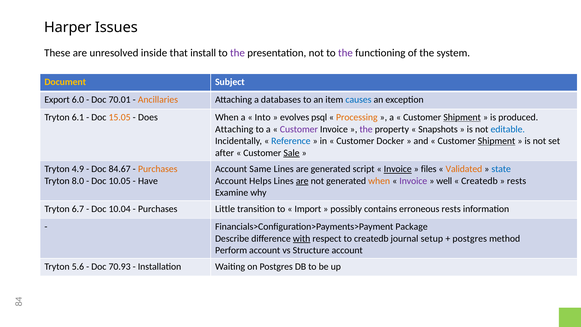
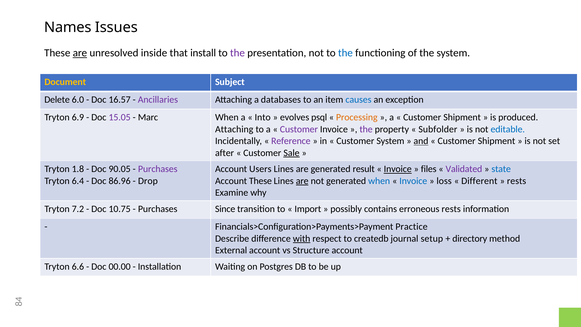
Harper: Harper -> Names
are at (80, 53) underline: none -> present
the at (345, 53) colour: purple -> blue
Export: Export -> Delete
70.01: 70.01 -> 16.57
Ancillaries colour: orange -> purple
6.1: 6.1 -> 6.9
15.05 colour: orange -> purple
Does: Does -> Marc
Shipment at (462, 117) underline: present -> none
Snapshots: Snapshots -> Subfolder
Reference colour: blue -> purple
Customer Docker: Docker -> System
and underline: none -> present
Shipment at (497, 141) underline: present -> none
4.9: 4.9 -> 1.8
84.67: 84.67 -> 90.05
Purchases at (158, 169) colour: orange -> purple
Same: Same -> Users
script: script -> result
Validated colour: orange -> purple
8.0: 8.0 -> 6.4
10.05: 10.05 -> 86.96
Have: Have -> Drop
Account Helps: Helps -> These
when at (379, 181) colour: orange -> blue
Invoice at (413, 181) colour: purple -> blue
well: well -> loss
Createdb at (479, 181): Createdb -> Different
6.7: 6.7 -> 7.2
10.04: 10.04 -> 10.75
Little: Little -> Since
Package: Package -> Practice
postgres at (470, 238): postgres -> directory
Perform: Perform -> External
5.6: 5.6 -> 6.6
70.93: 70.93 -> 00.00
